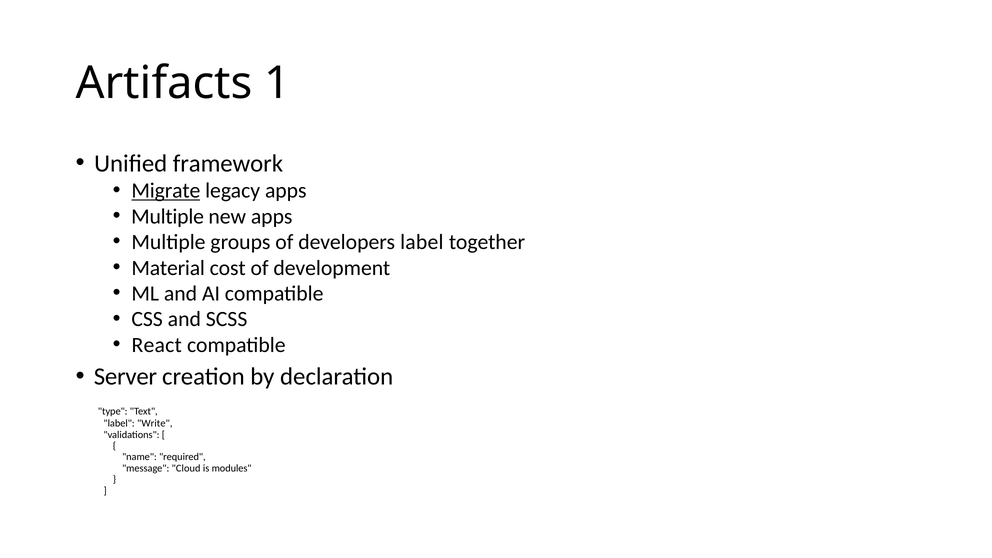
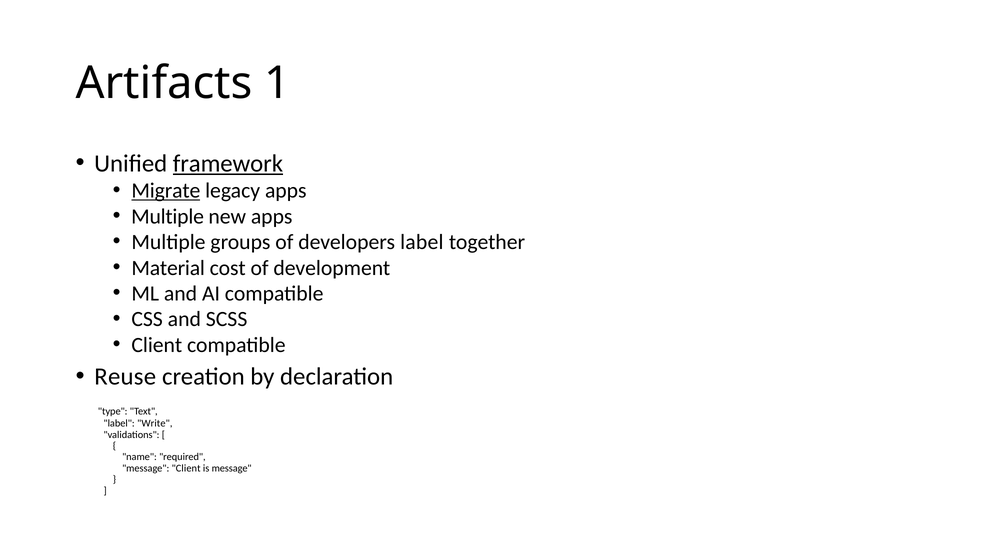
framework underline: none -> present
React at (157, 345): React -> Client
Server: Server -> Reuse
message Cloud: Cloud -> Client
is modules: modules -> message
